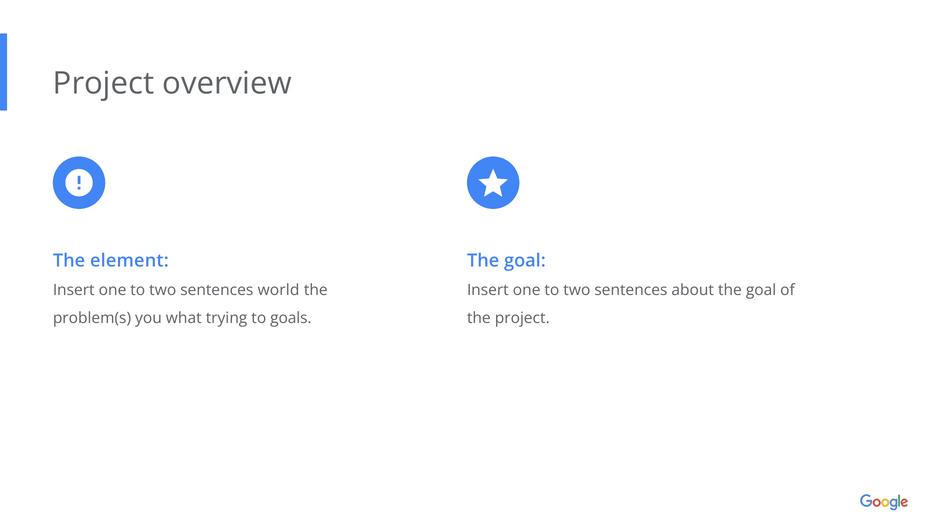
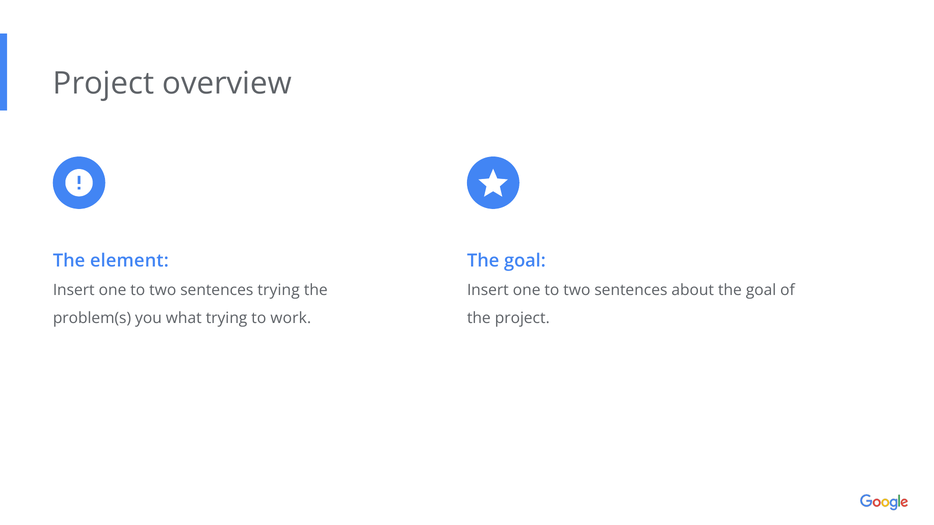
sentences world: world -> trying
goals: goals -> work
